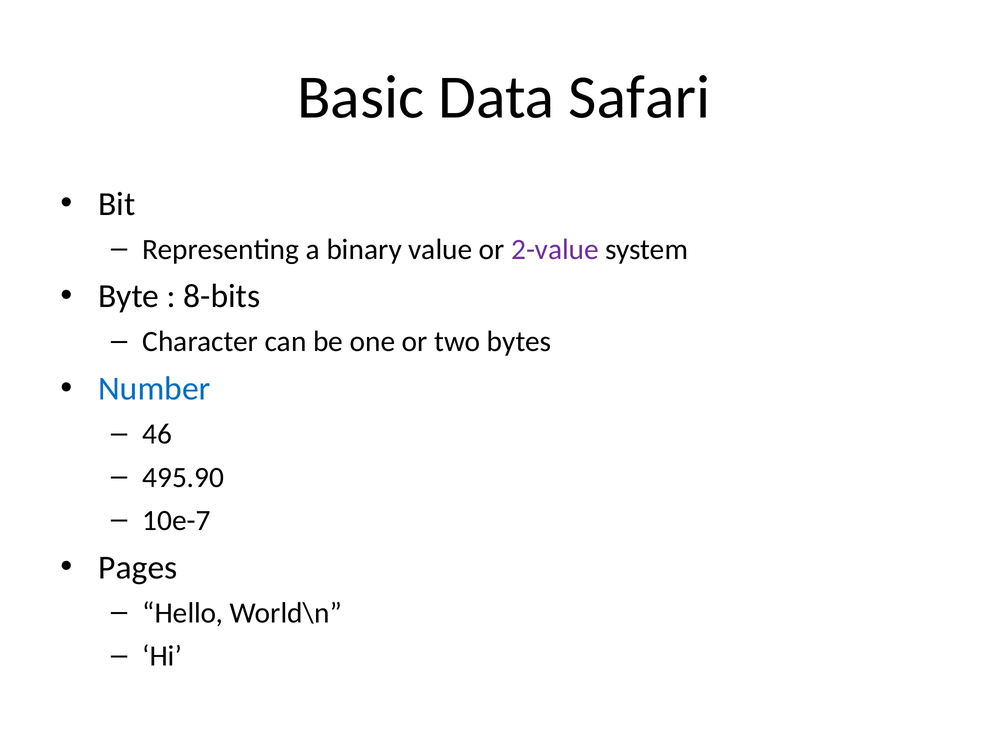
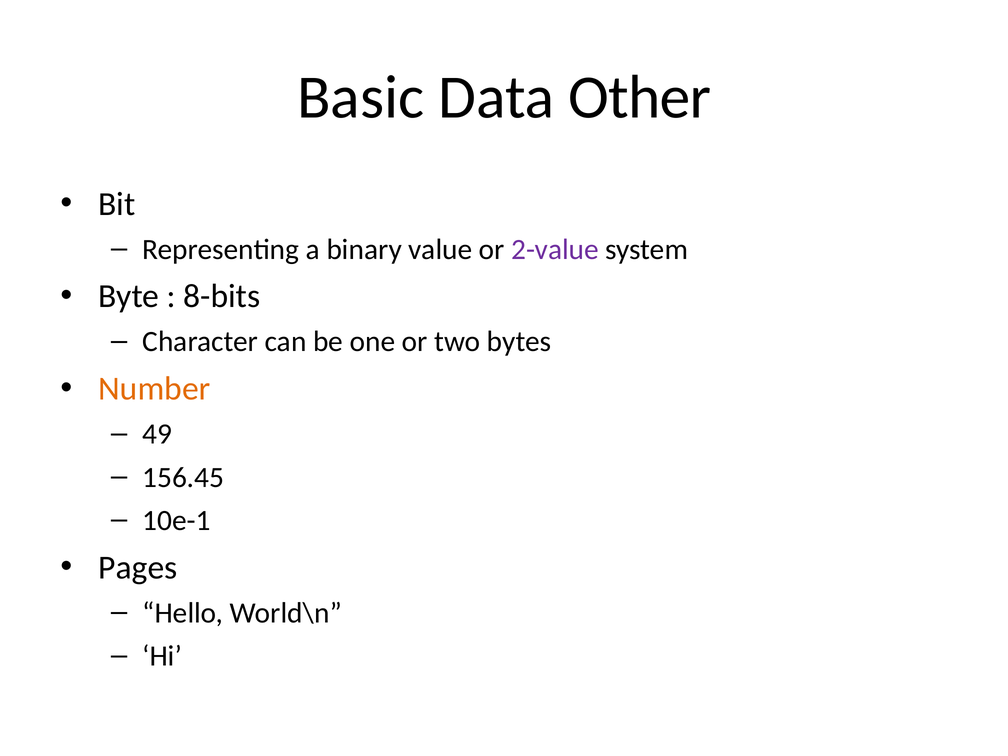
Safari: Safari -> Other
Number colour: blue -> orange
46: 46 -> 49
495.90: 495.90 -> 156.45
10e-7: 10e-7 -> 10e-1
